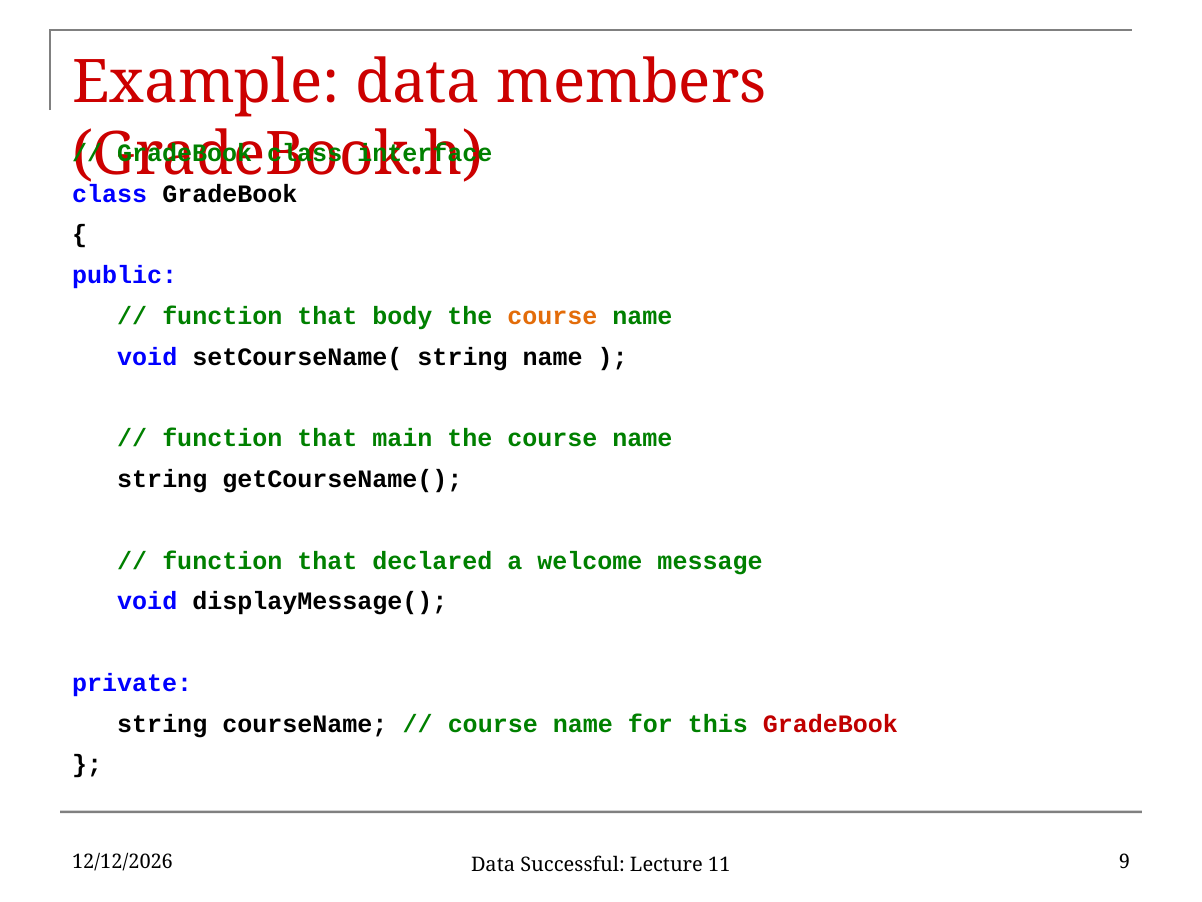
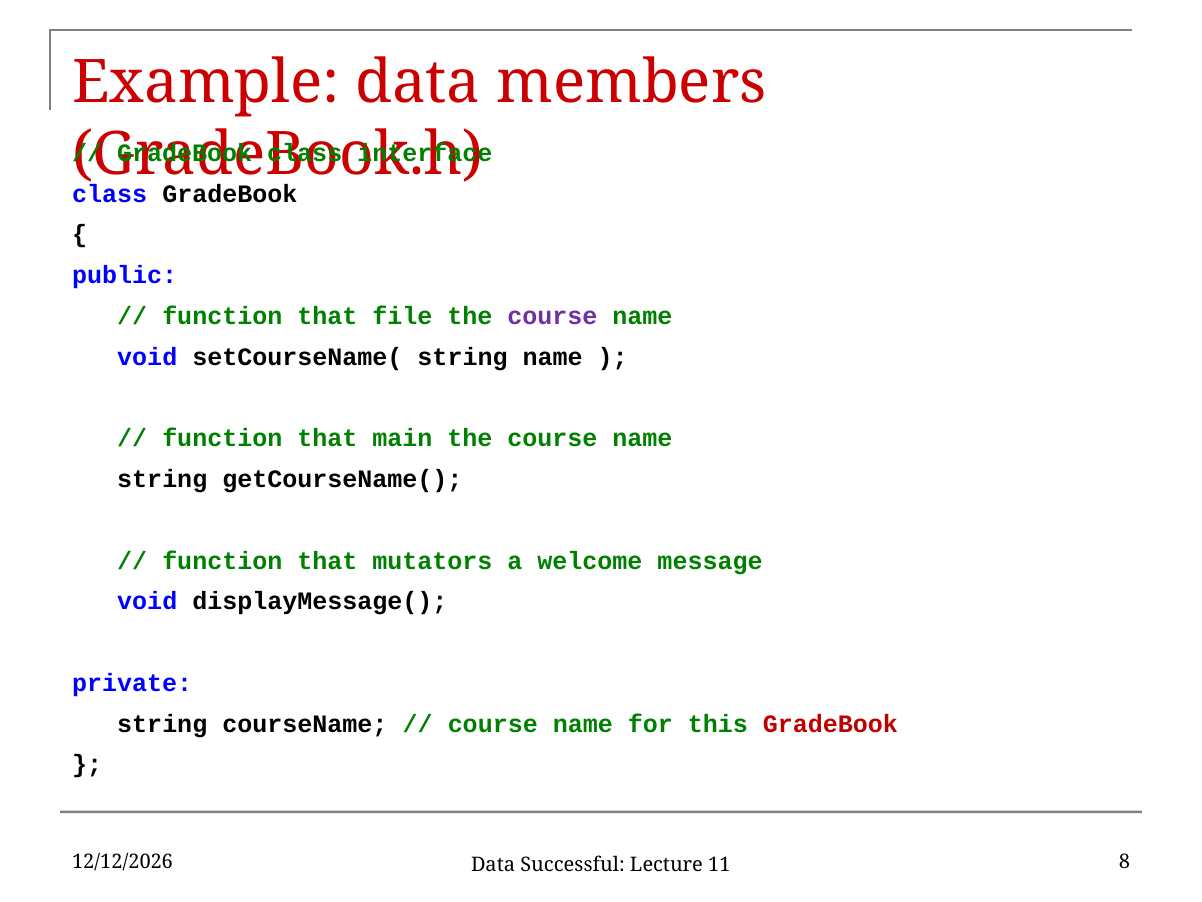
body: body -> file
course at (552, 316) colour: orange -> purple
declared: declared -> mutators
9: 9 -> 8
